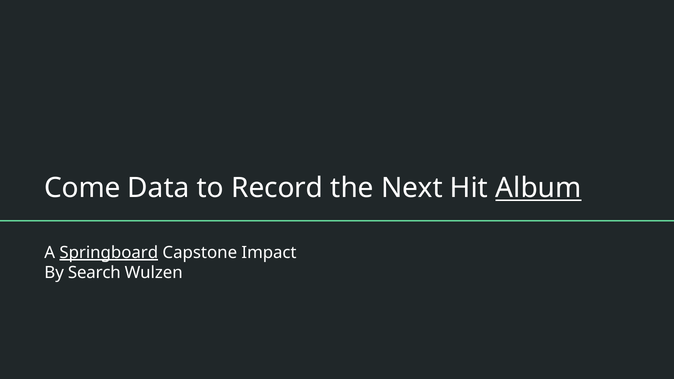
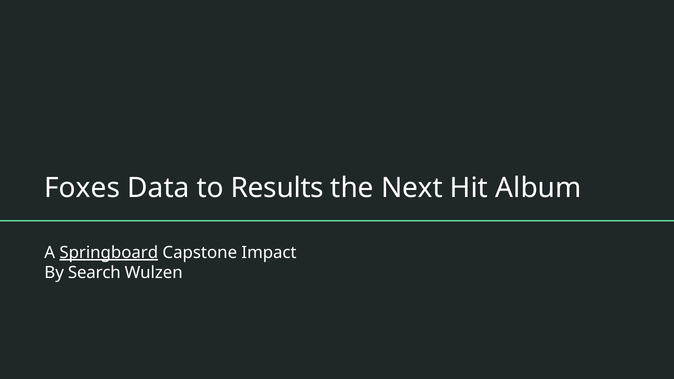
Come: Come -> Foxes
Record: Record -> Results
Album underline: present -> none
